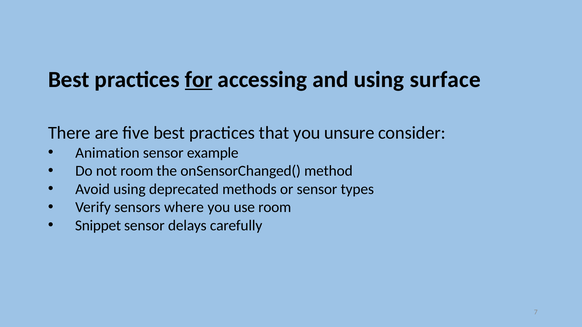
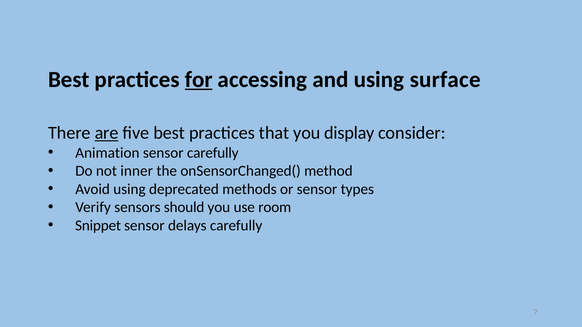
are underline: none -> present
unsure: unsure -> display
sensor example: example -> carefully
not room: room -> inner
where: where -> should
